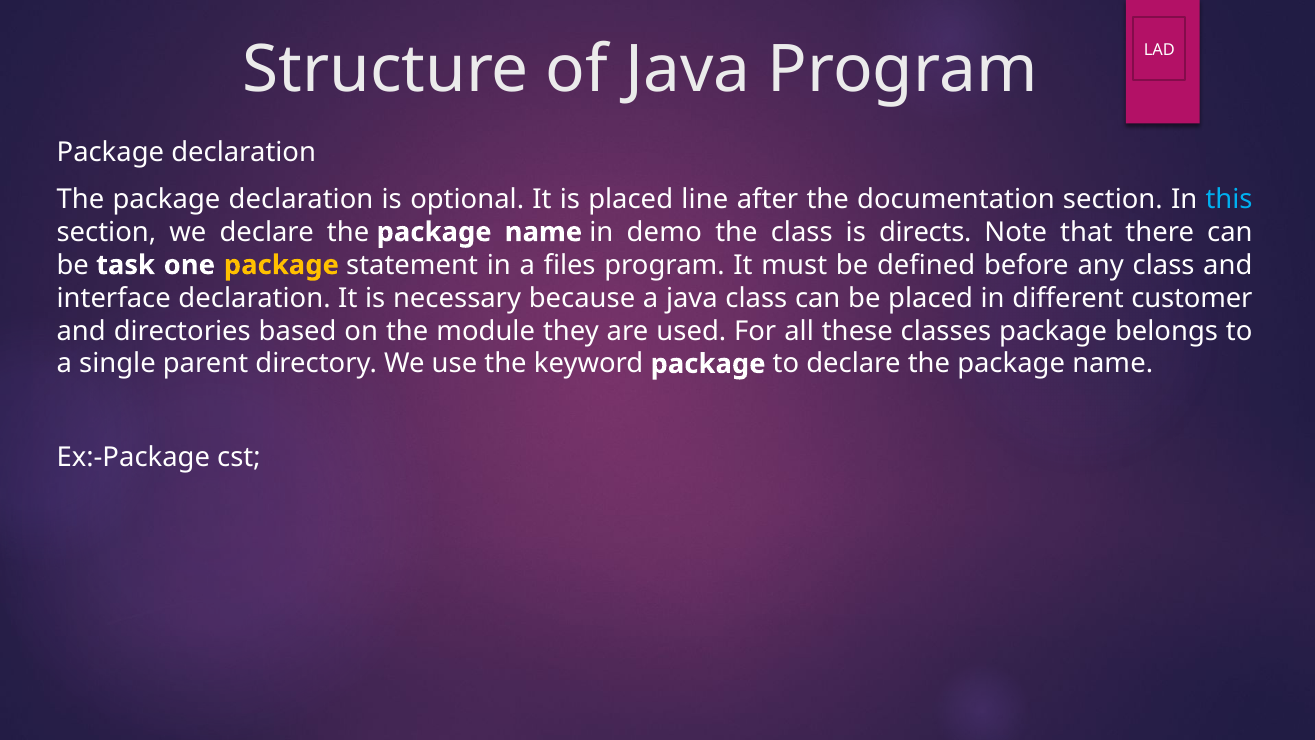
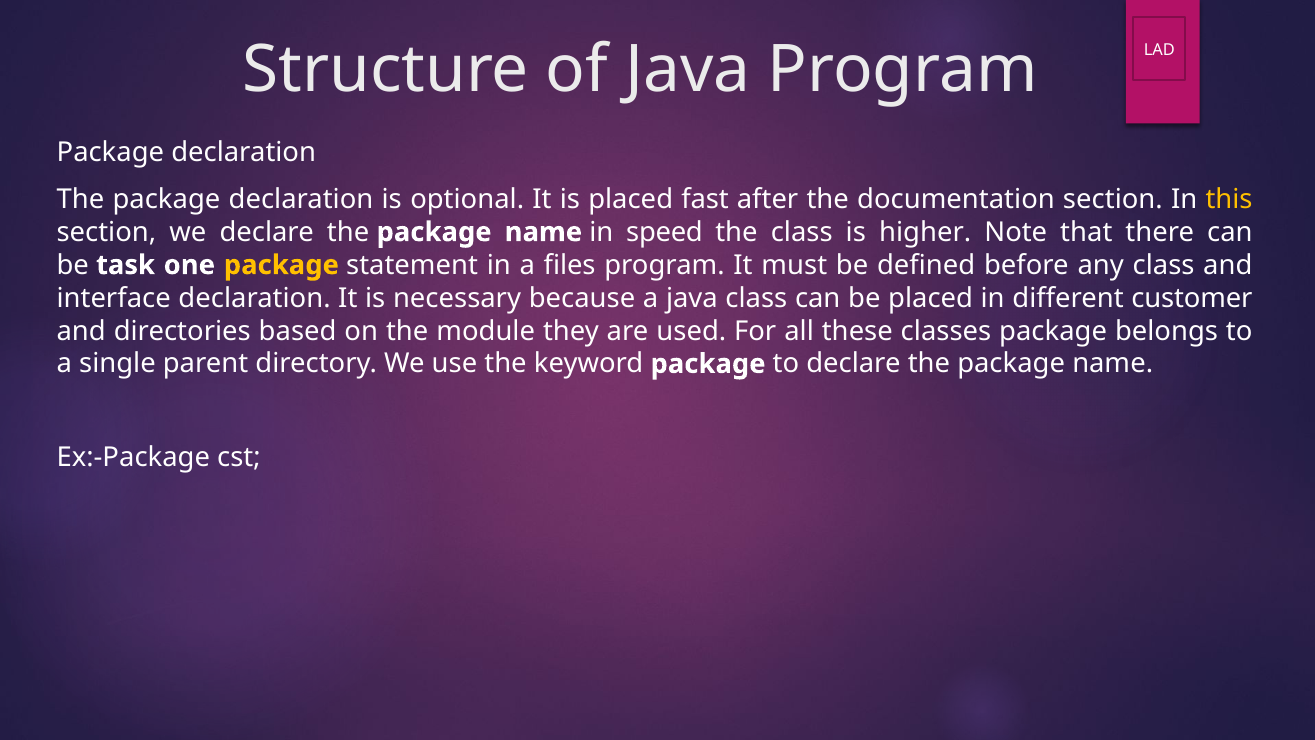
line: line -> fast
this colour: light blue -> yellow
demo: demo -> speed
directs: directs -> higher
